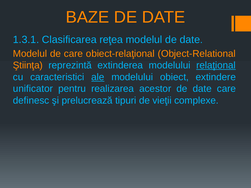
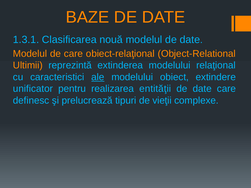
reţea: reţea -> nouă
Ştiinţa: Ştiinţa -> Ultimii
relaţional underline: present -> none
acestor: acestor -> entităţii
